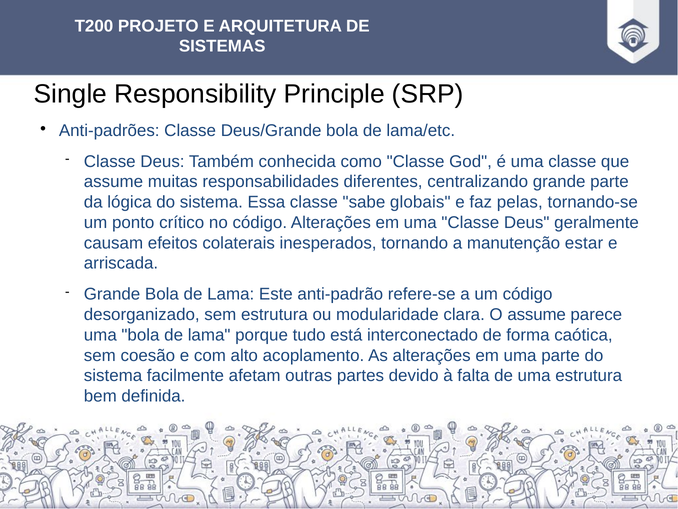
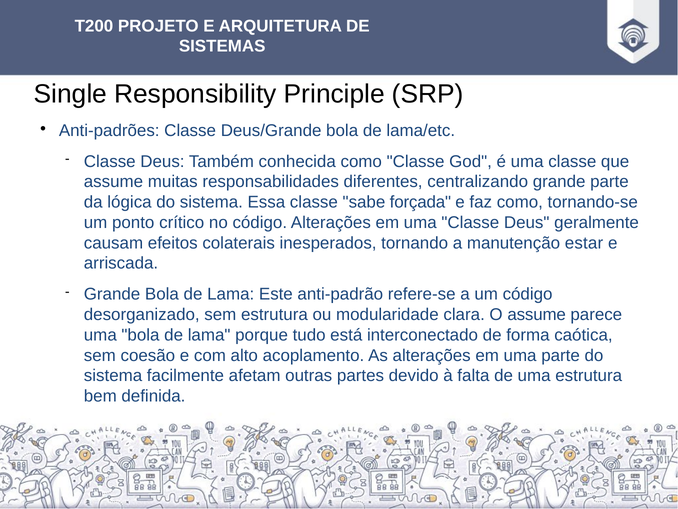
globais: globais -> forçada
faz pelas: pelas -> como
